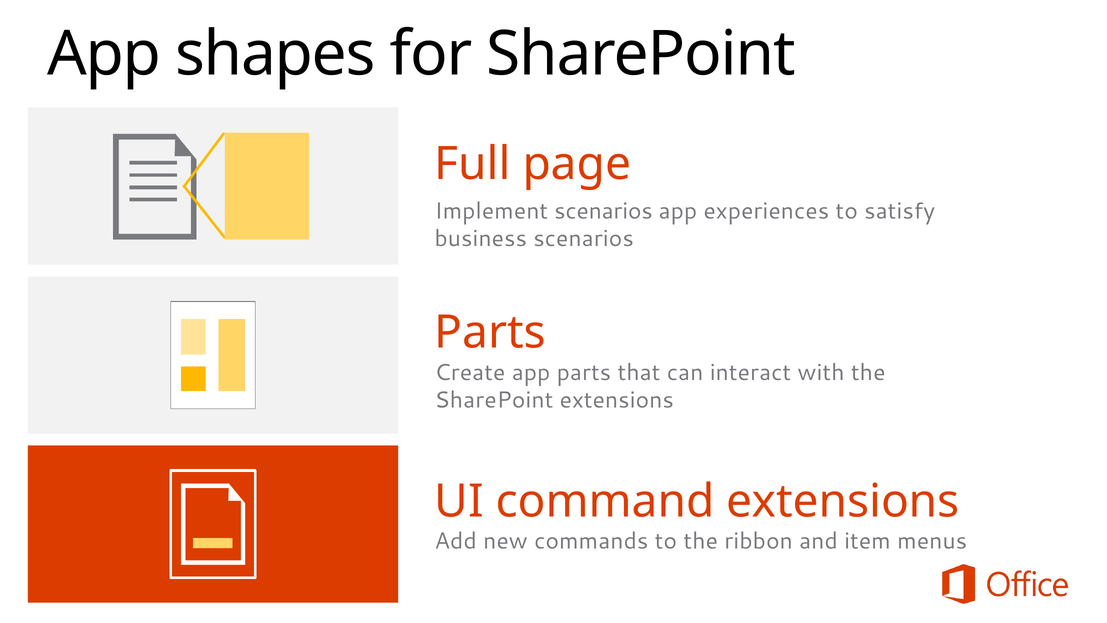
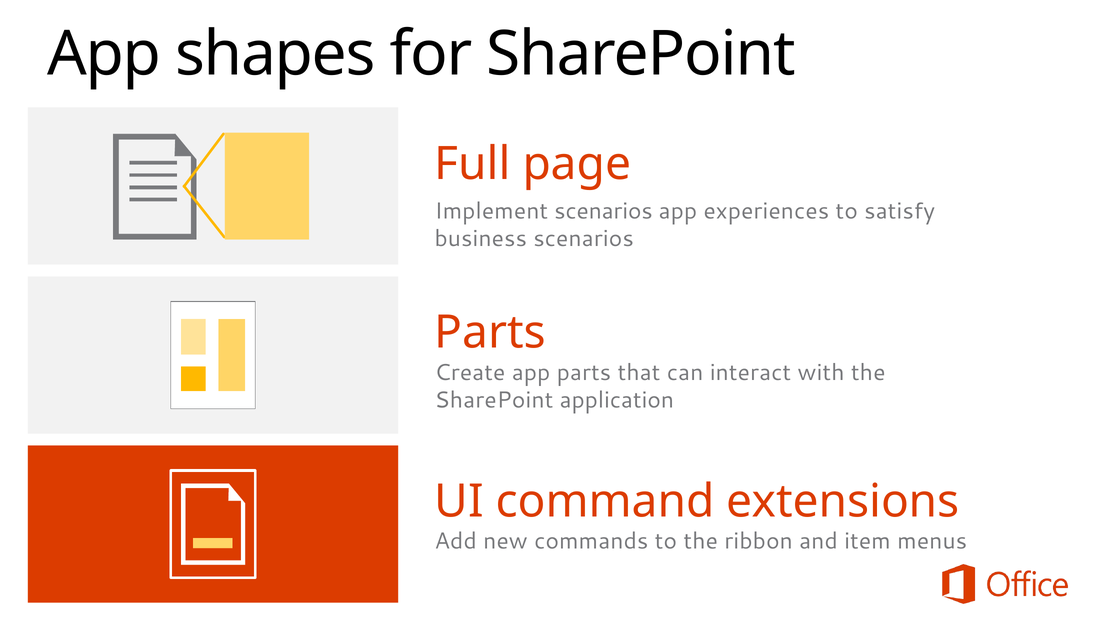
SharePoint extensions: extensions -> application
